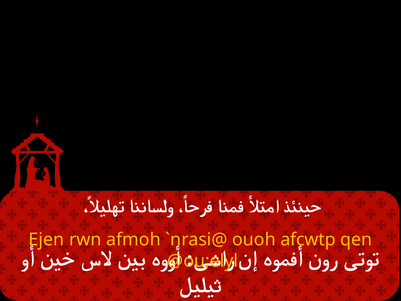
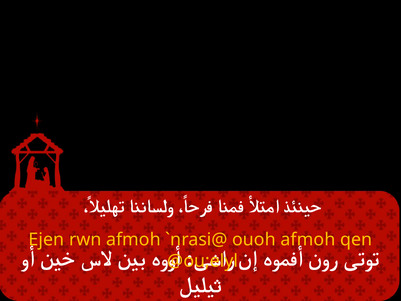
ouoh afcwtp: afcwtp -> afmoh
